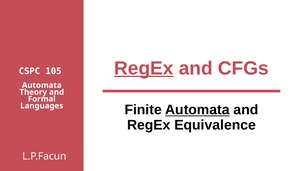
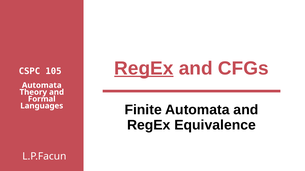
Automata at (197, 110) underline: present -> none
